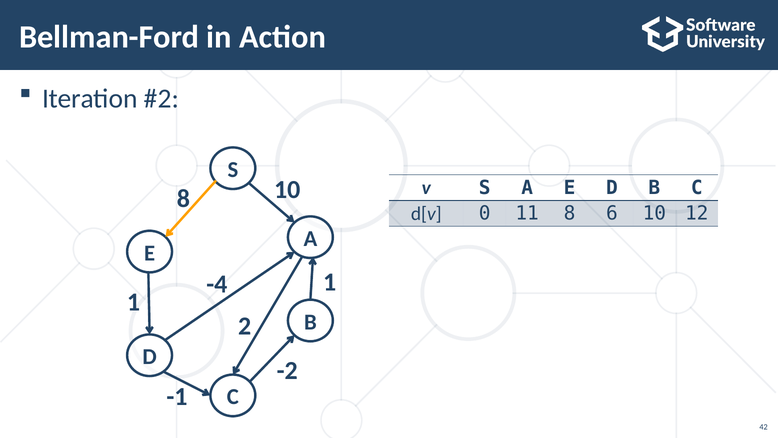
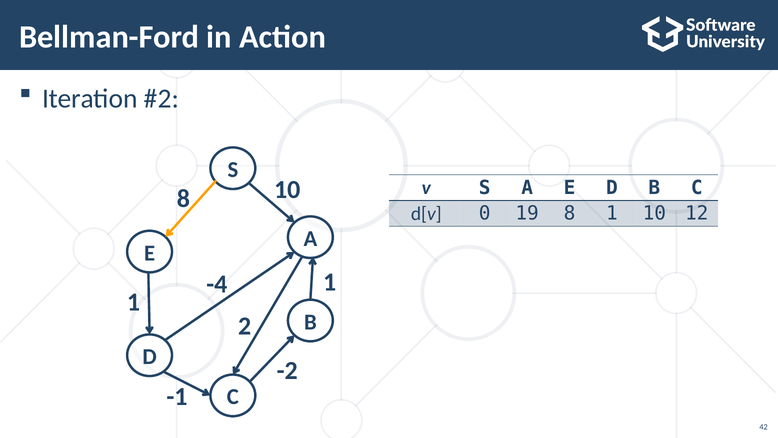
11: 11 -> 19
8 6: 6 -> 1
